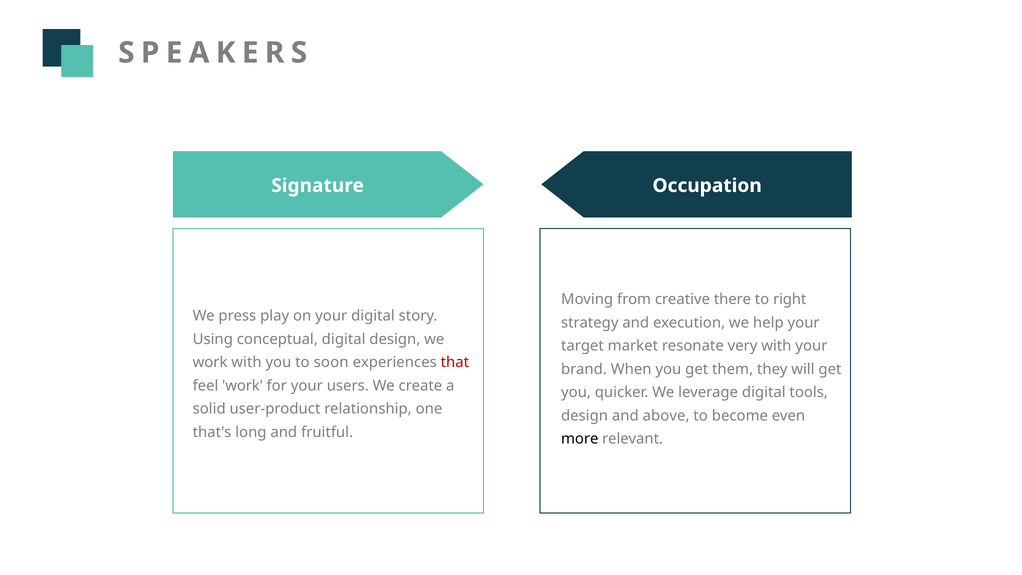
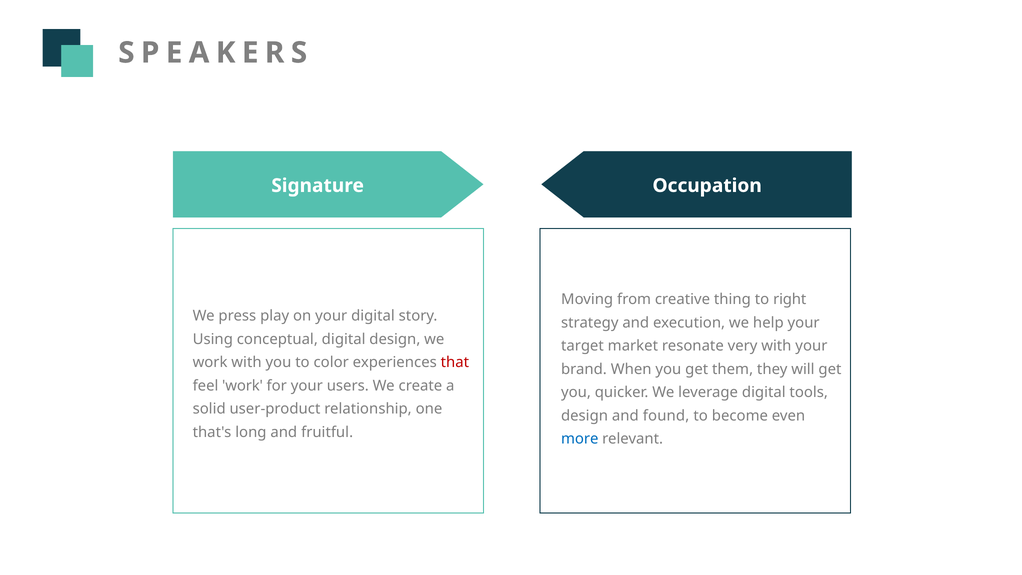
there: there -> thing
soon: soon -> color
above: above -> found
more colour: black -> blue
